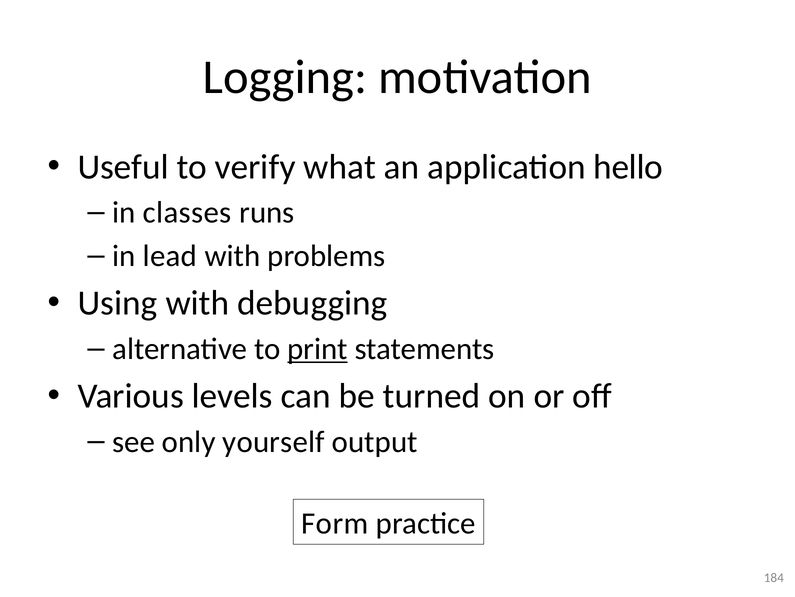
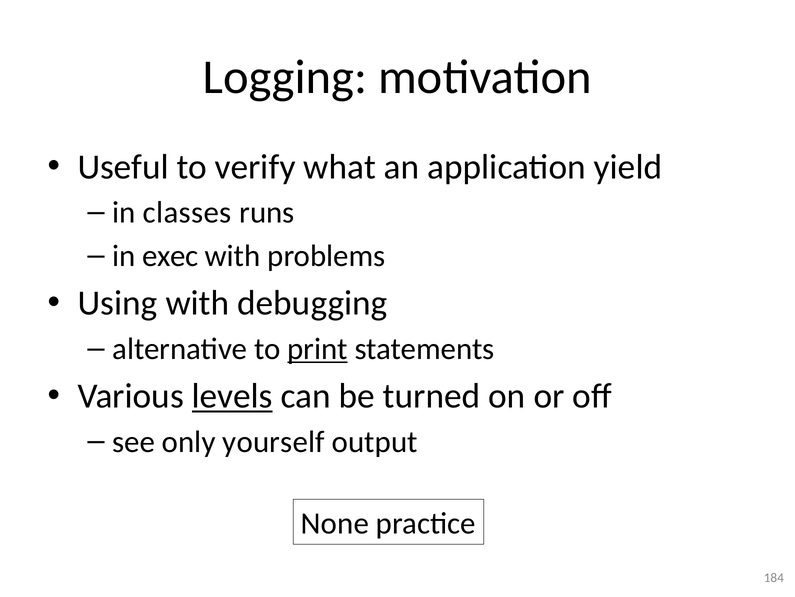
hello: hello -> yield
lead: lead -> exec
levels underline: none -> present
Form: Form -> None
